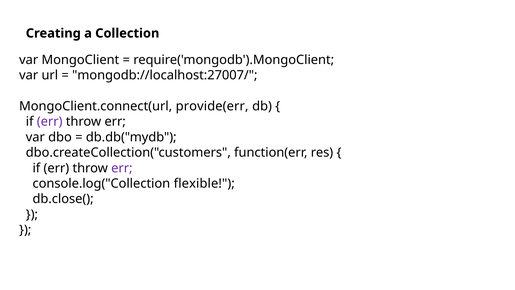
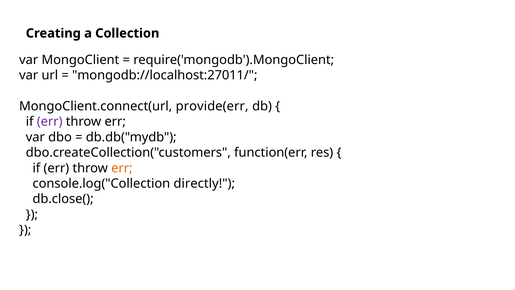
mongodb://localhost:27007/: mongodb://localhost:27007/ -> mongodb://localhost:27011/
err at (122, 168) colour: purple -> orange
flexible: flexible -> directly
